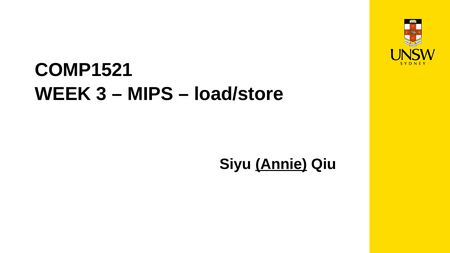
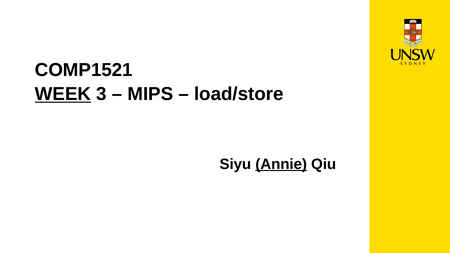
WEEK underline: none -> present
